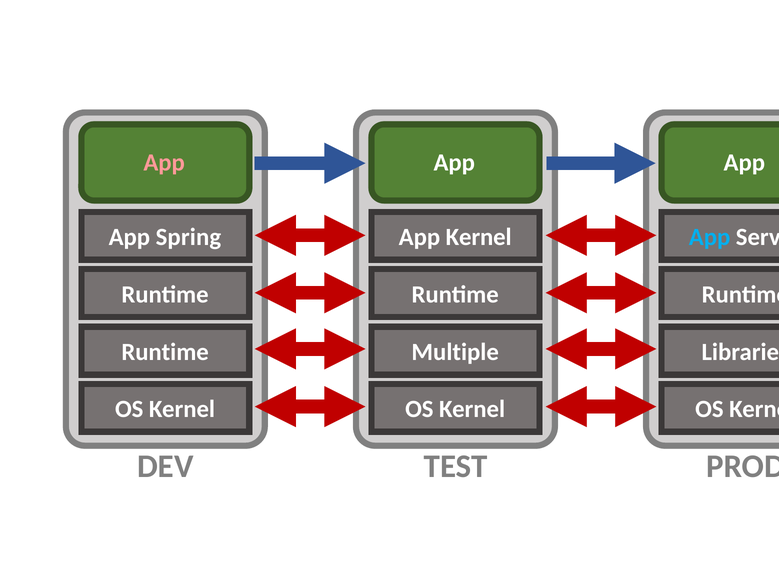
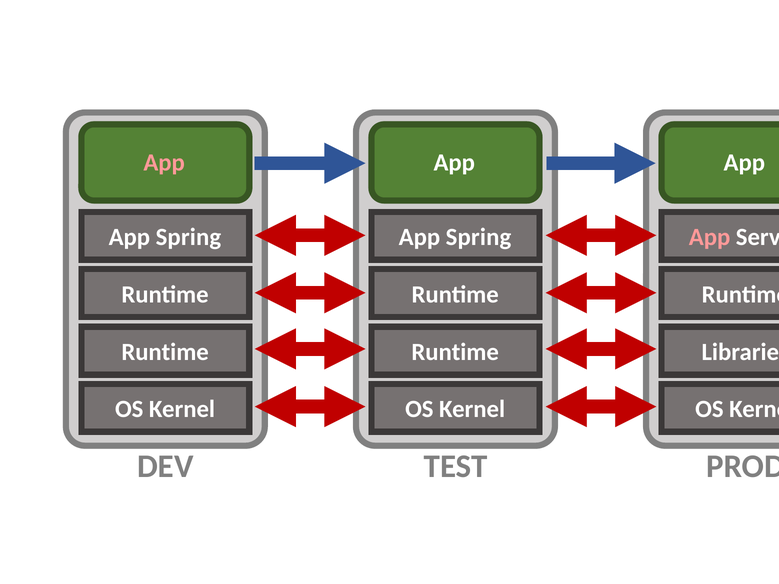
Kernel at (479, 237): Kernel -> Spring
App at (710, 237) colour: light blue -> pink
Multiple at (455, 352): Multiple -> Runtime
